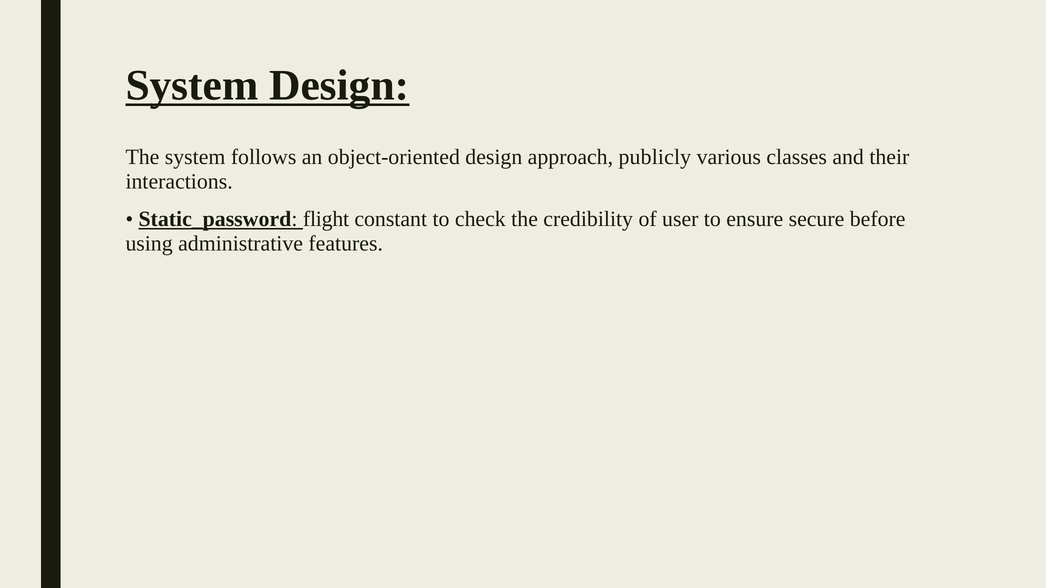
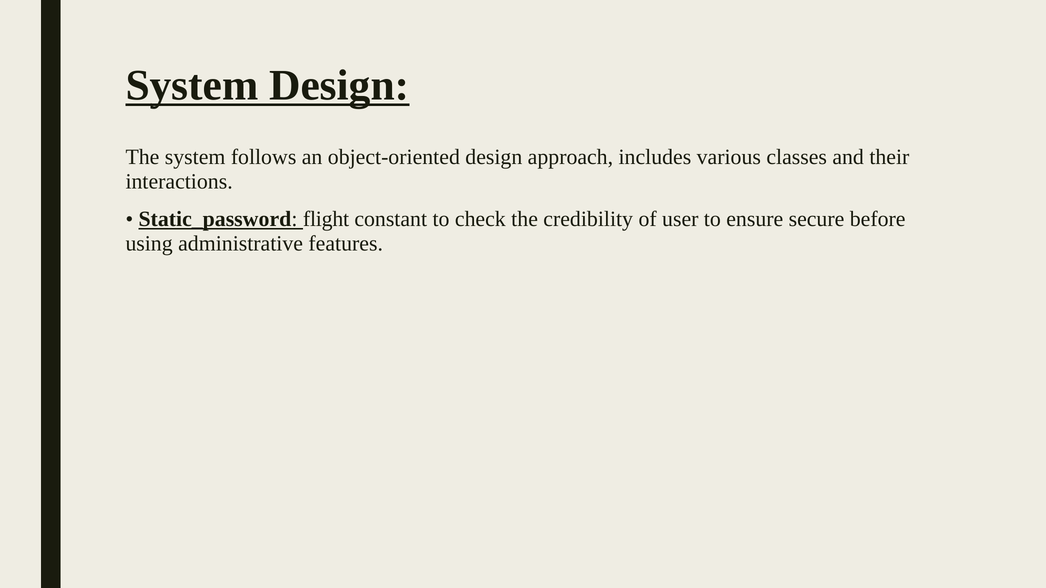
publicly: publicly -> includes
